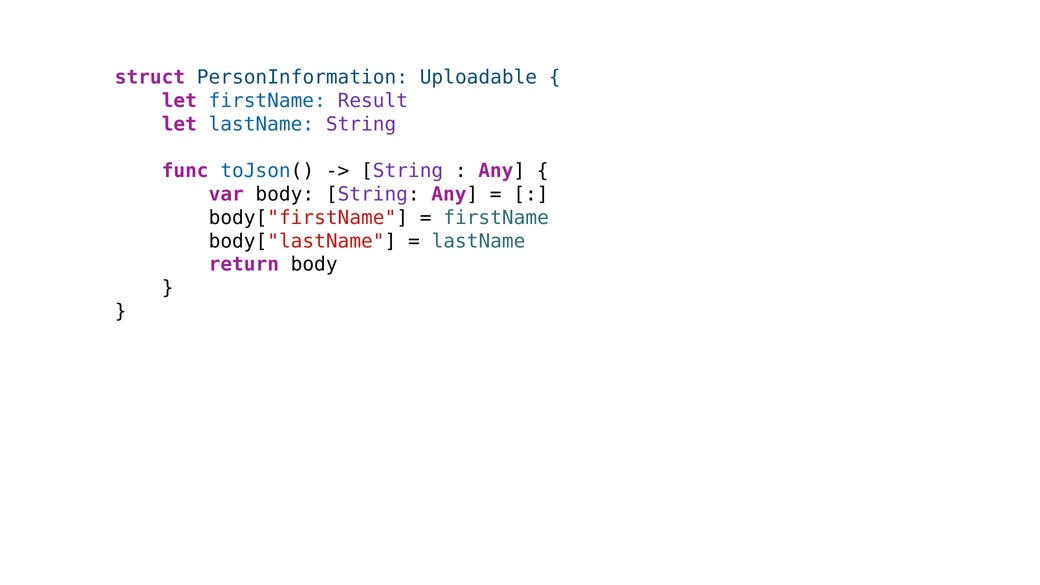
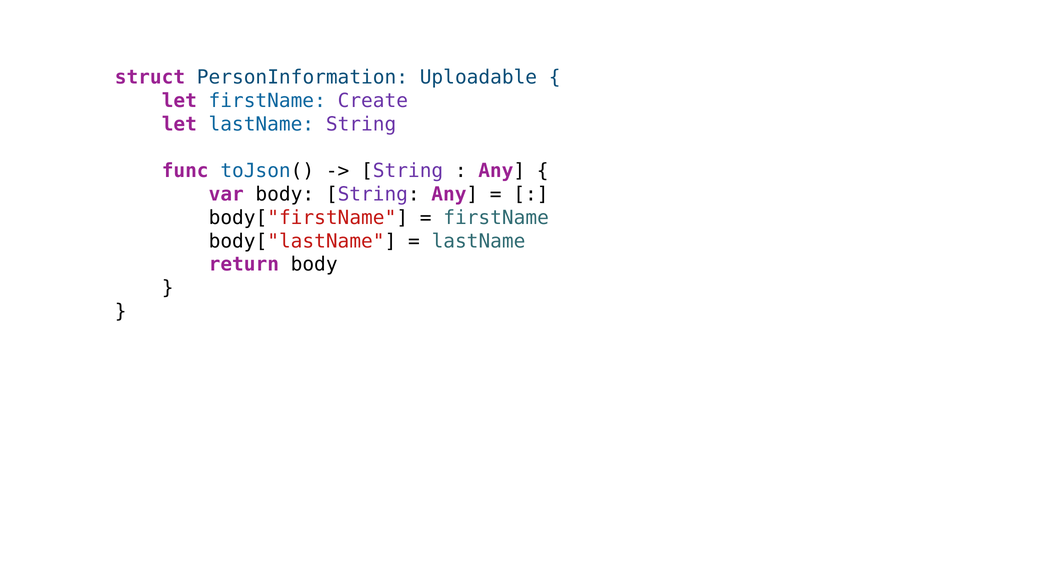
Result: Result -> Create
